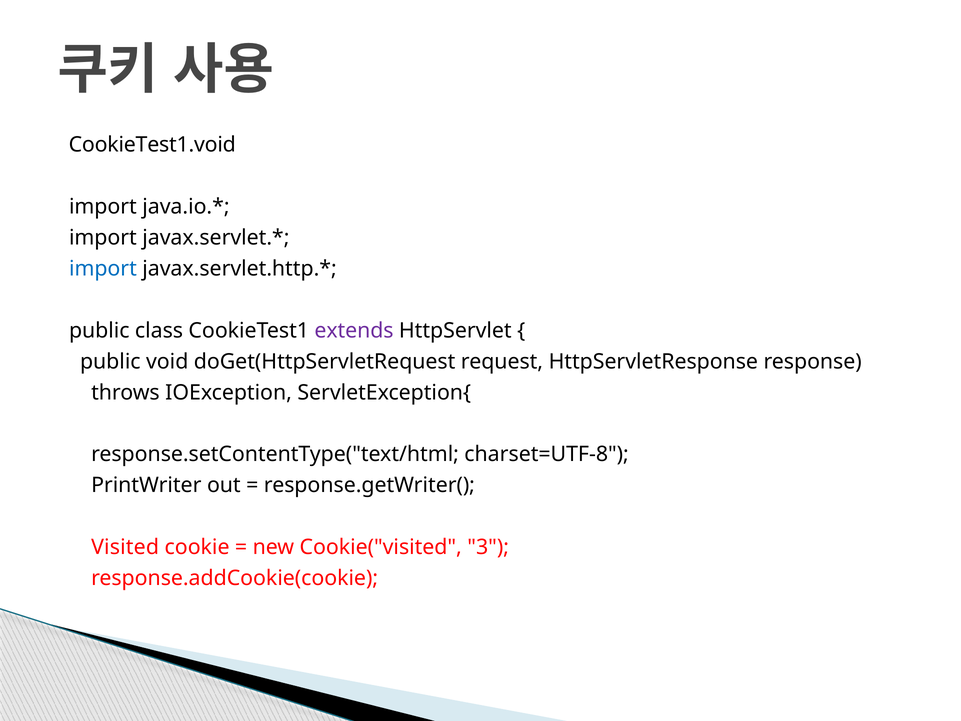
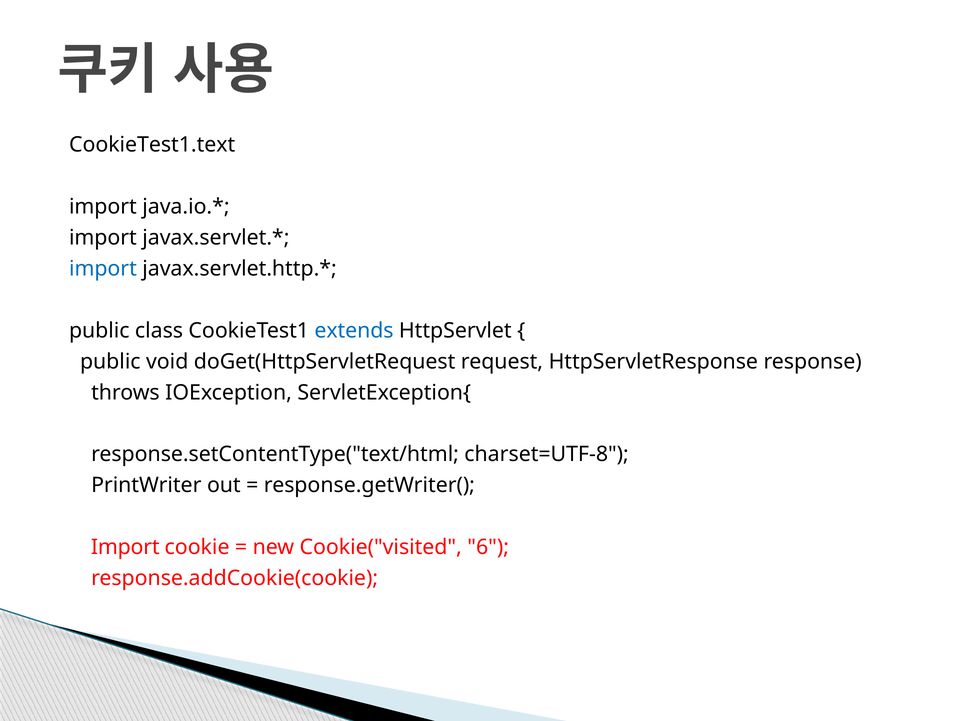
CookieTest1.void: CookieTest1.void -> CookieTest1.text
extends colour: purple -> blue
Visited at (125, 547): Visited -> Import
3: 3 -> 6
